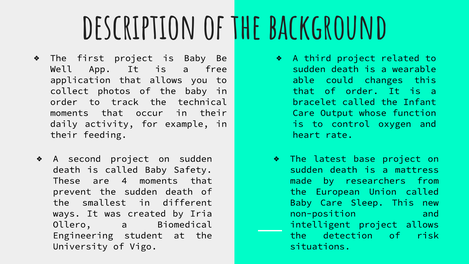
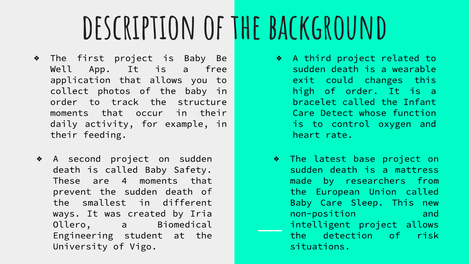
able: able -> exit
that at (304, 91): that -> high
technical: technical -> structure
Output: Output -> Detect
